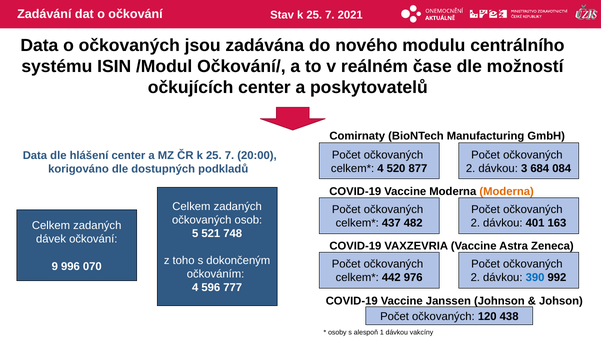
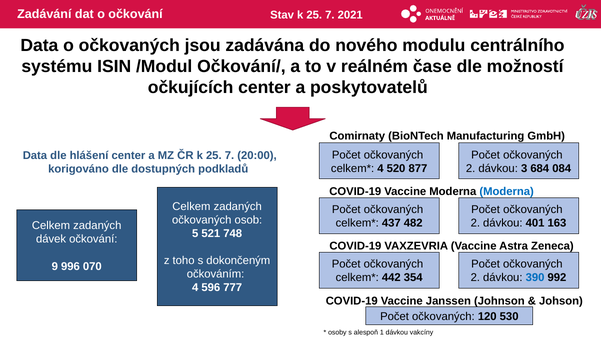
Moderna at (507, 192) colour: orange -> blue
976: 976 -> 354
438: 438 -> 530
